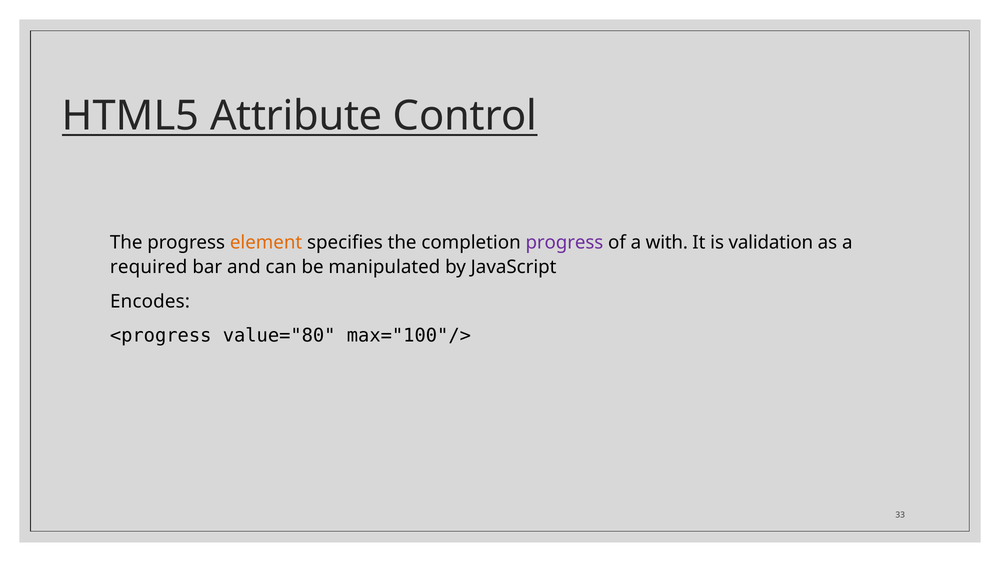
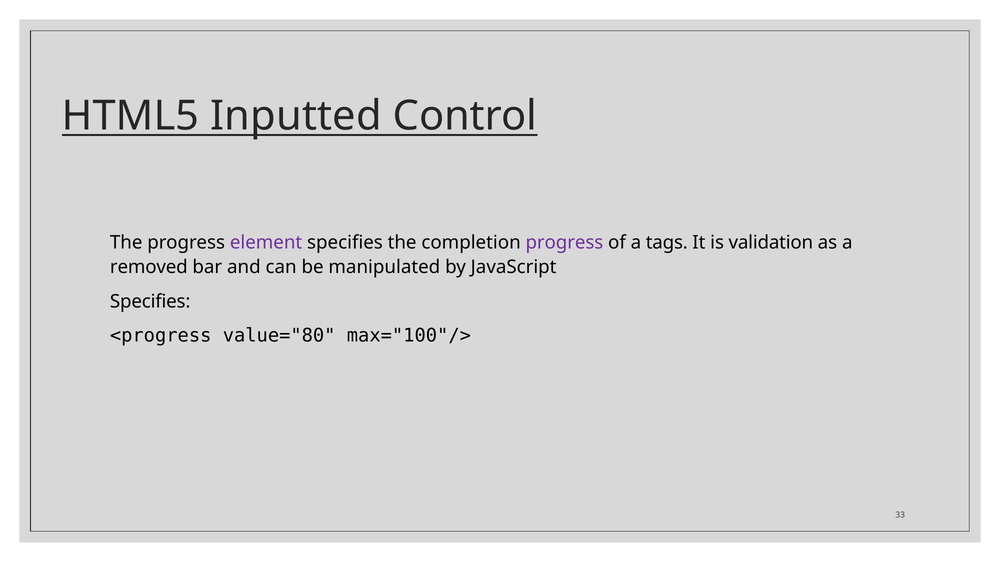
Attribute: Attribute -> Inputted
element colour: orange -> purple
with: with -> tags
required: required -> removed
Encodes at (150, 302): Encodes -> Specifies
